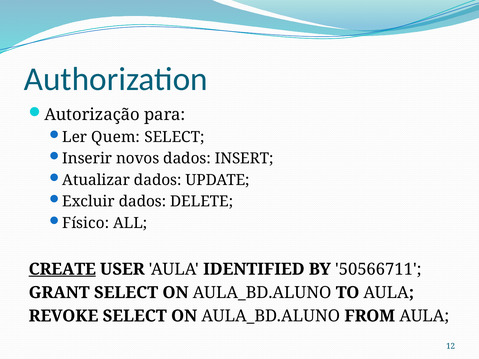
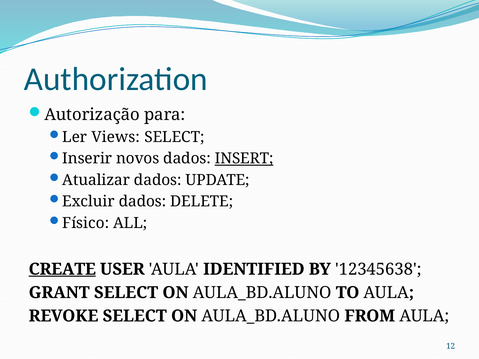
Quem: Quem -> Views
INSERT underline: none -> present
50566711: 50566711 -> 12345638
